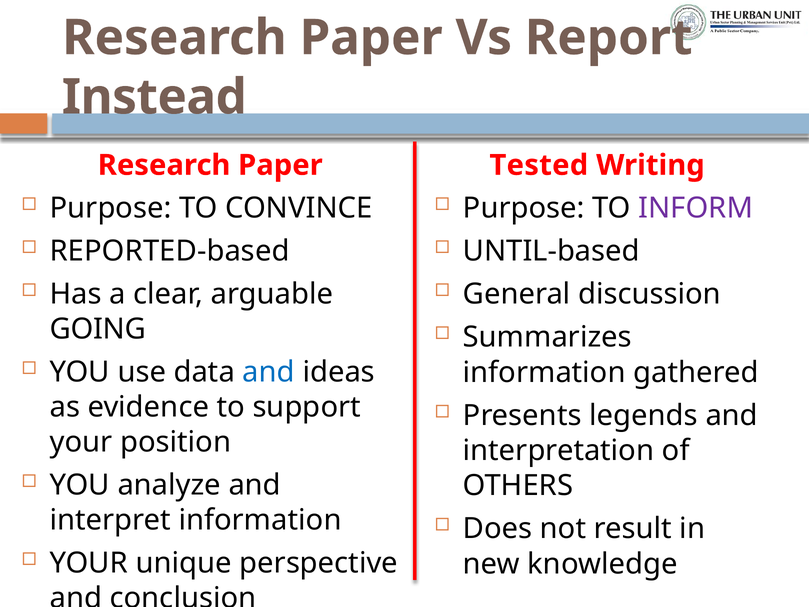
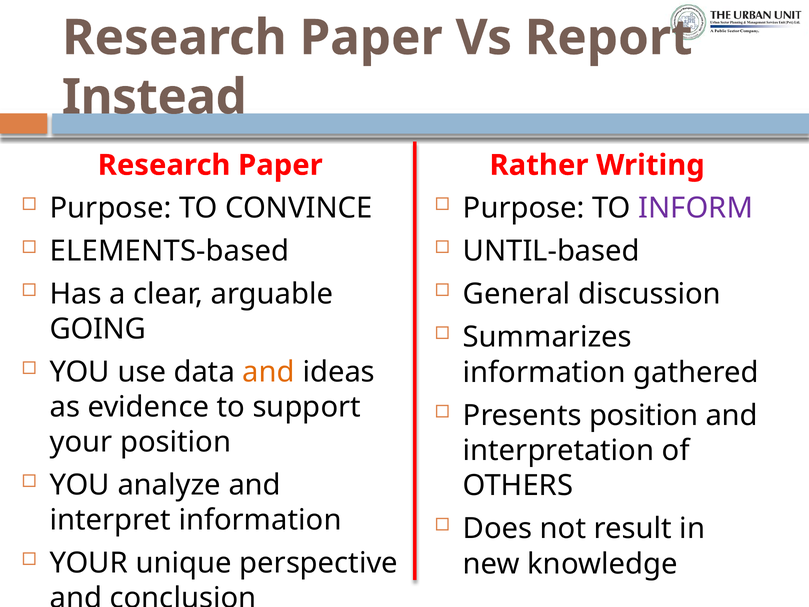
Tested: Tested -> Rather
REPORTED-based: REPORTED-based -> ELEMENTS-based
and at (269, 372) colour: blue -> orange
Presents legends: legends -> position
